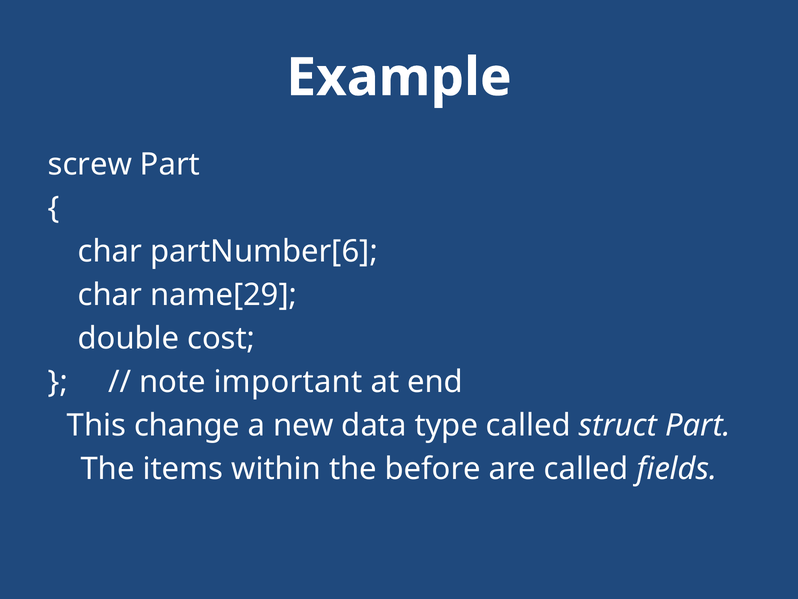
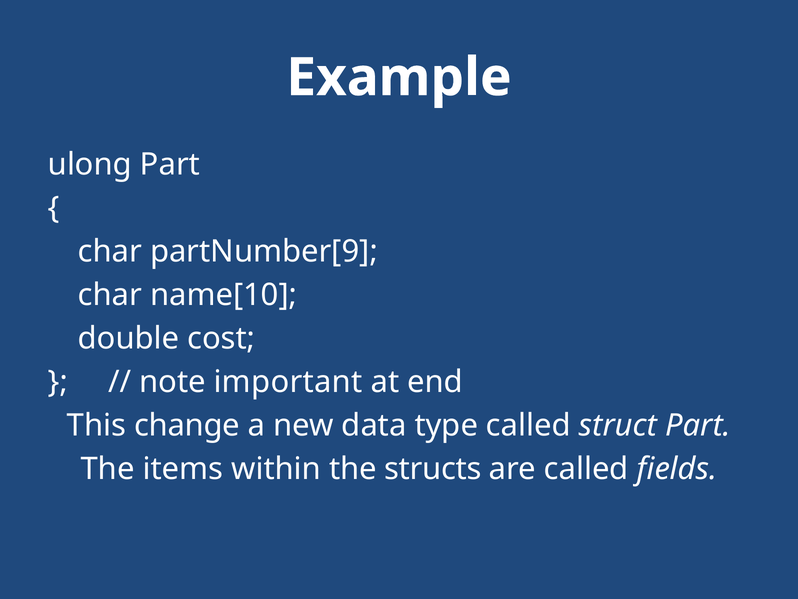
screw: screw -> ulong
partNumber[6: partNumber[6 -> partNumber[9
name[29: name[29 -> name[10
before: before -> structs
